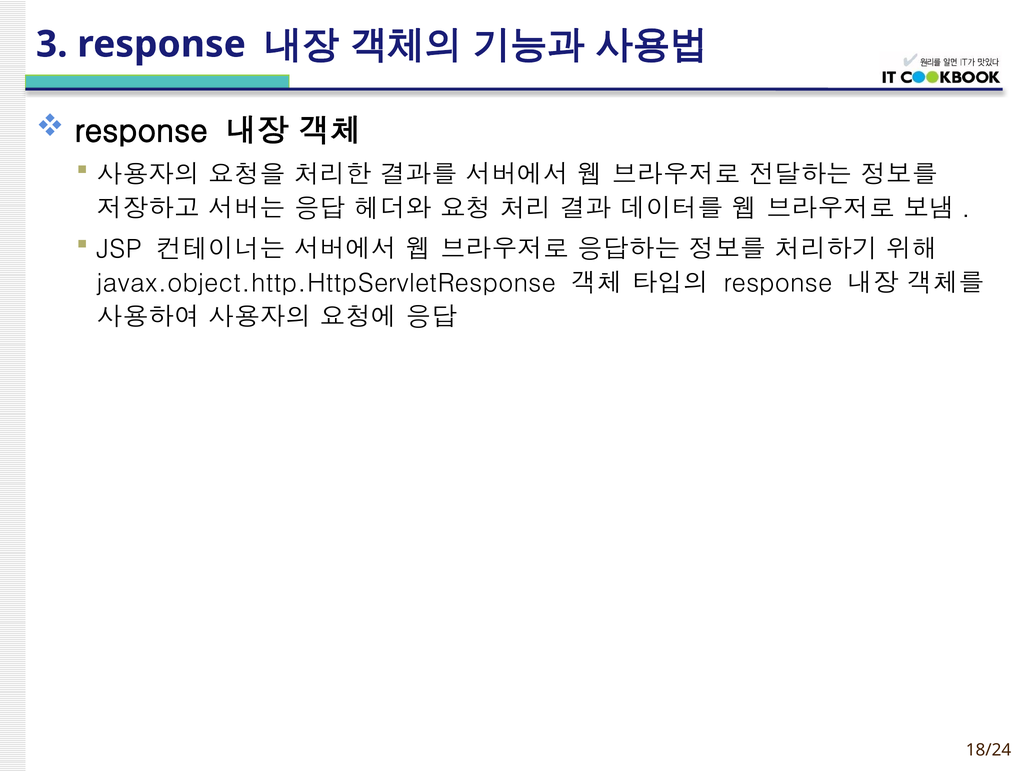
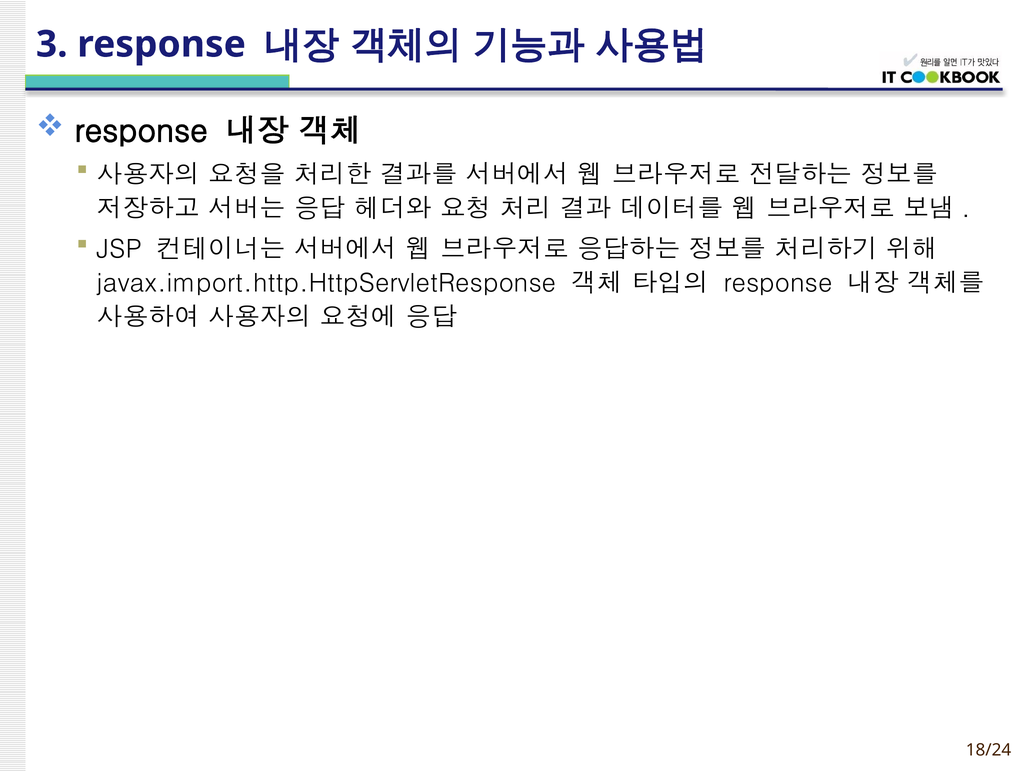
javax.object.http.HttpServletResponse: javax.object.http.HttpServletResponse -> javax.import.http.HttpServletResponse
